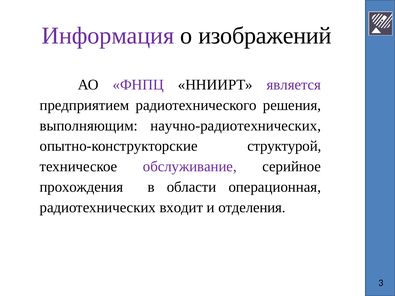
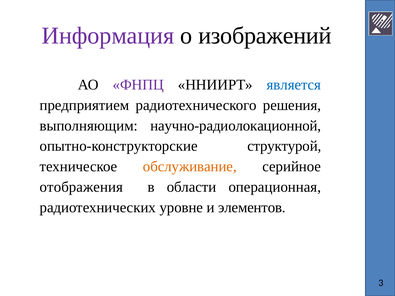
является colour: purple -> blue
научно-радиотехнических: научно-радиотехнических -> научно-радиолокационной
обслуживание colour: purple -> orange
прохождения: прохождения -> отображения
входит: входит -> уровне
отделения: отделения -> элементов
